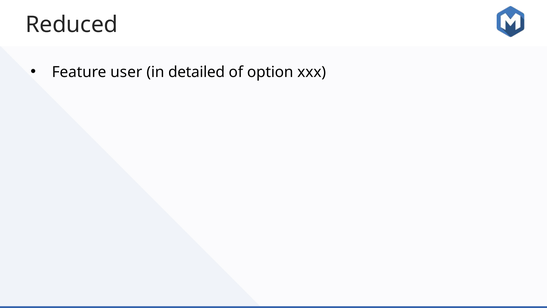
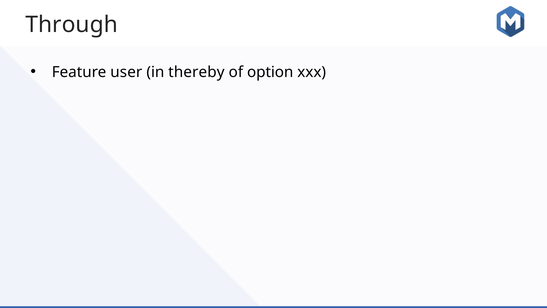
Reduced: Reduced -> Through
detailed: detailed -> thereby
